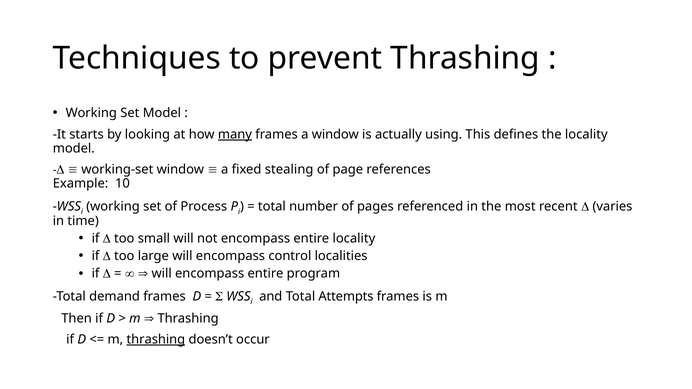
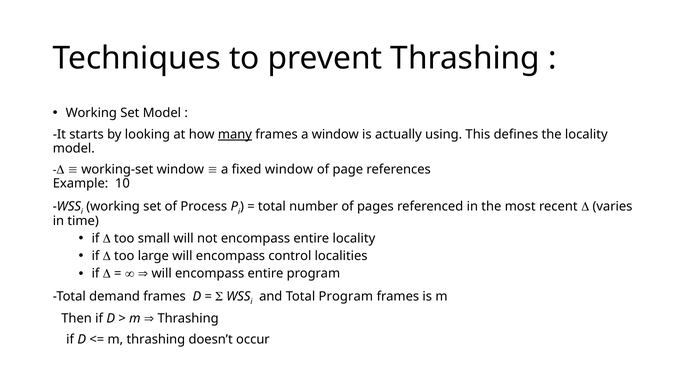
fixed stealing: stealing -> window
Total Attempts: Attempts -> Program
thrashing at (156, 340) underline: present -> none
